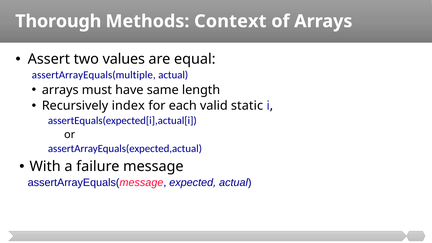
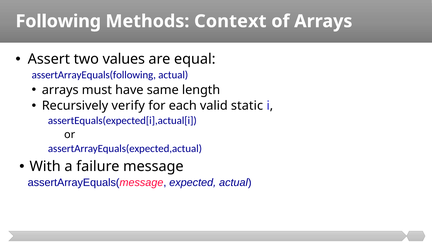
Thorough: Thorough -> Following
assertArrayEquals(multiple: assertArrayEquals(multiple -> assertArrayEquals(following
index: index -> verify
